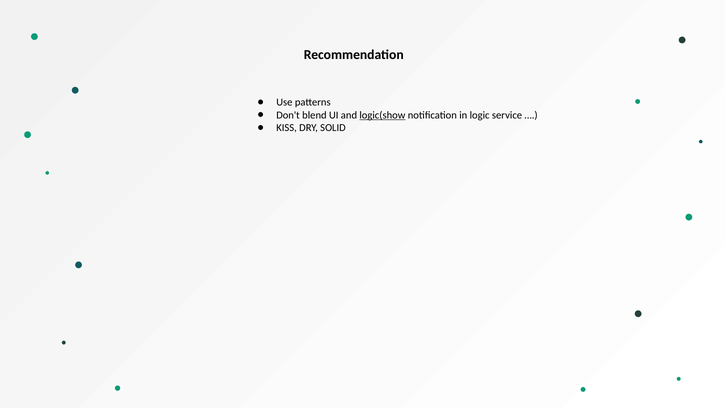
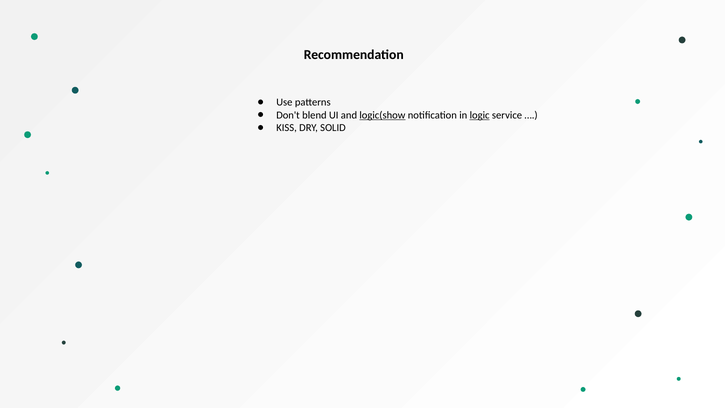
logic underline: none -> present
